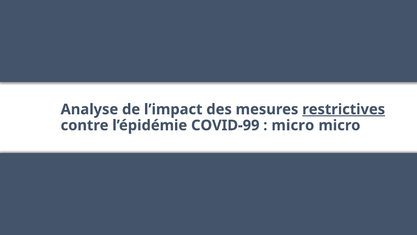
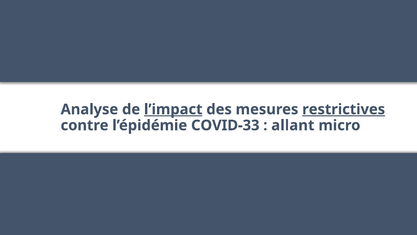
l’impact underline: none -> present
COVID-99: COVID-99 -> COVID-33
micro at (293, 125): micro -> allant
